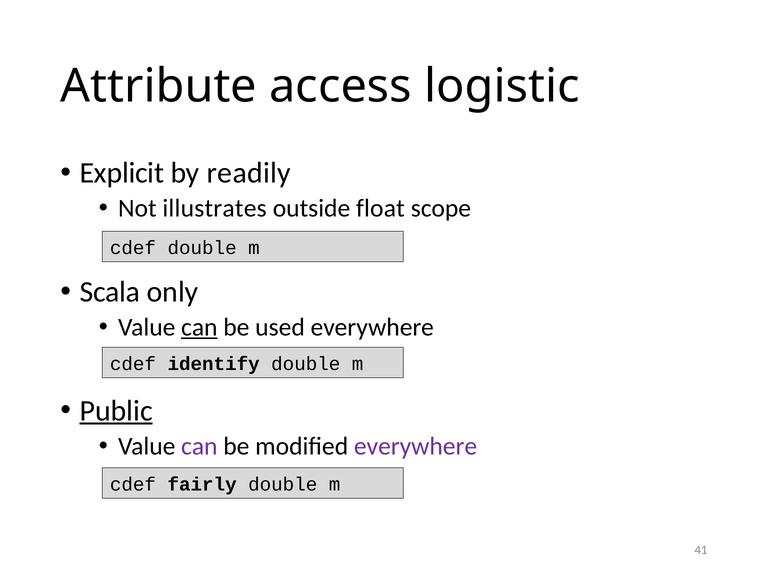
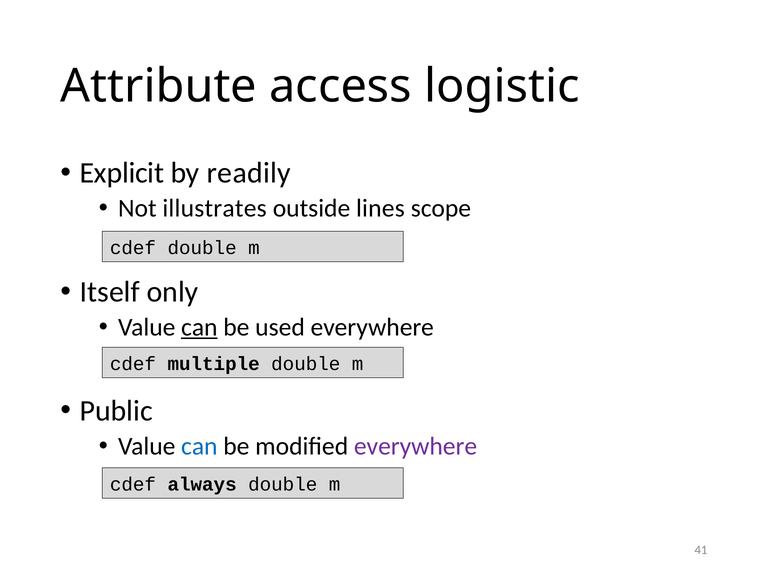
float: float -> lines
Scala: Scala -> Itself
identify: identify -> multiple
Public underline: present -> none
can at (199, 446) colour: purple -> blue
fairly: fairly -> always
